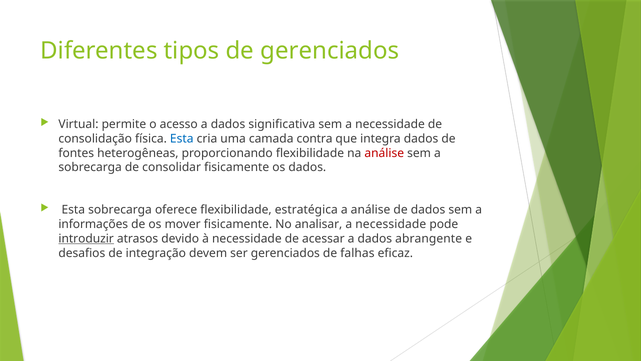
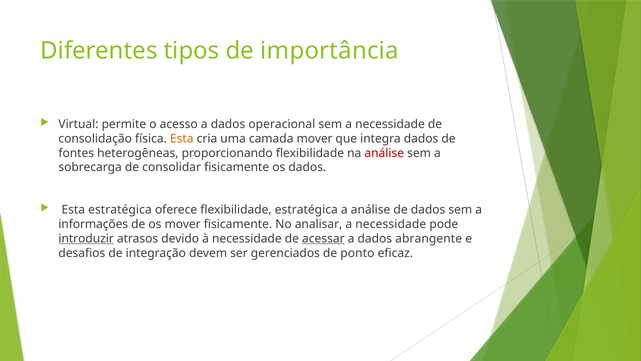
de gerenciados: gerenciados -> importância
significativa: significativa -> operacional
Esta at (182, 138) colour: blue -> orange
camada contra: contra -> mover
Esta sobrecarga: sobrecarga -> estratégica
acessar underline: none -> present
falhas: falhas -> ponto
